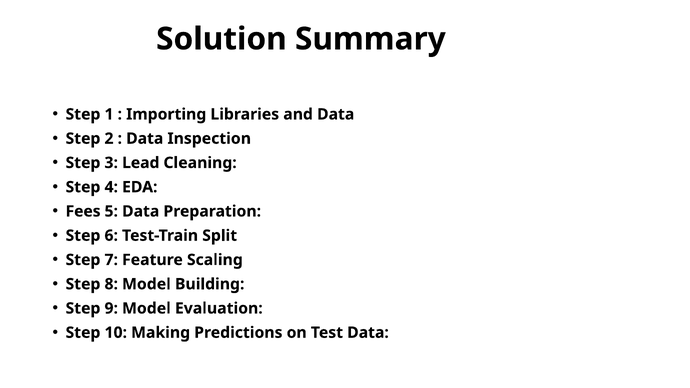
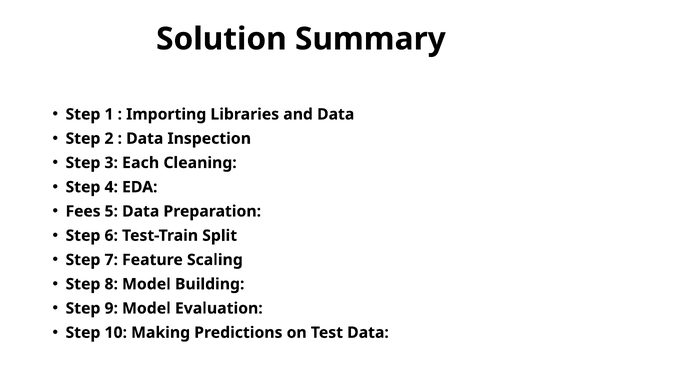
Lead: Lead -> Each
